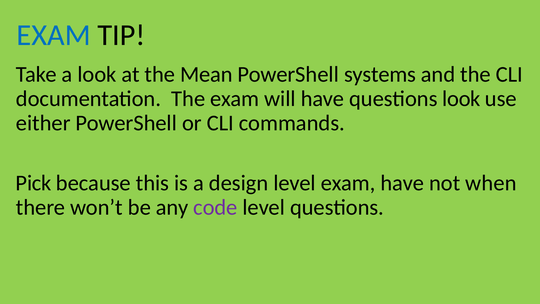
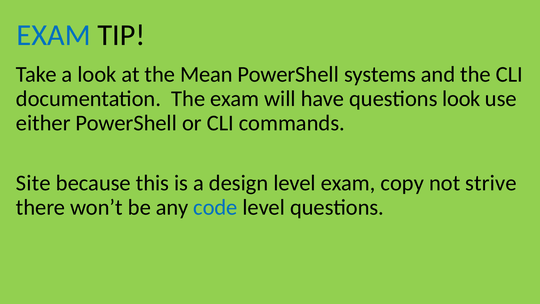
Pick: Pick -> Site
exam have: have -> copy
when: when -> strive
code colour: purple -> blue
